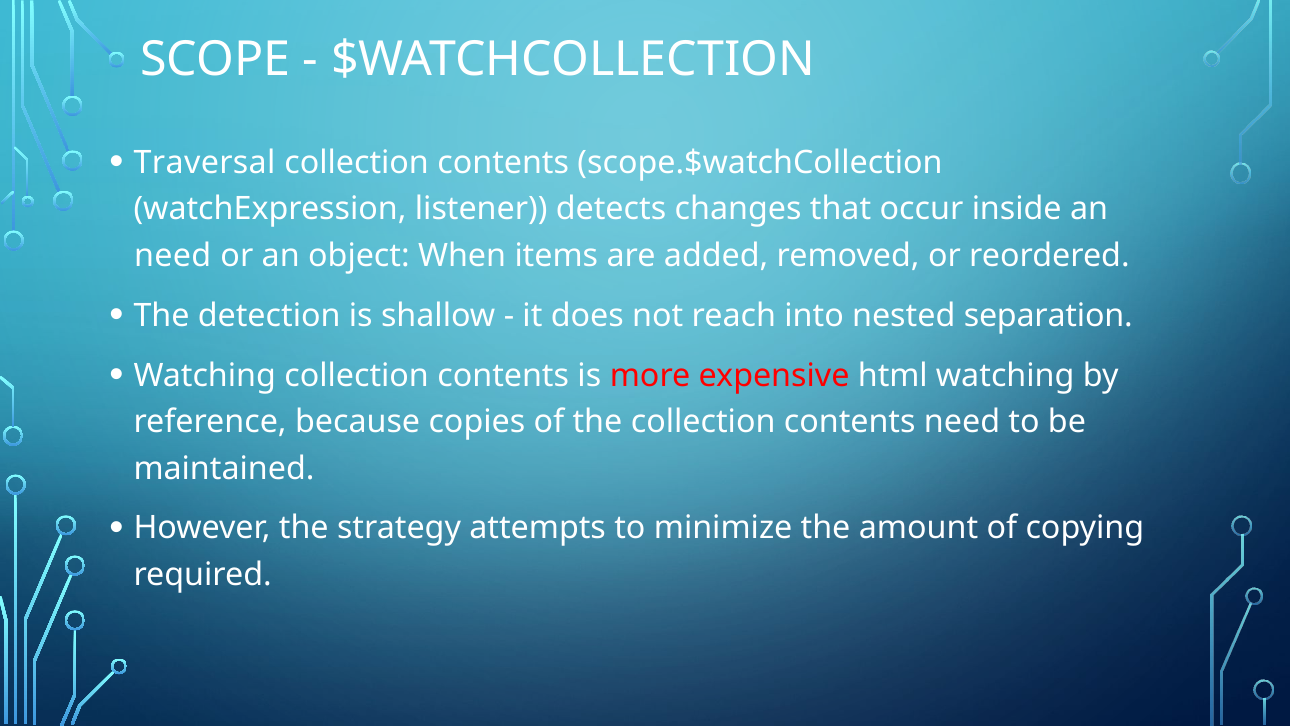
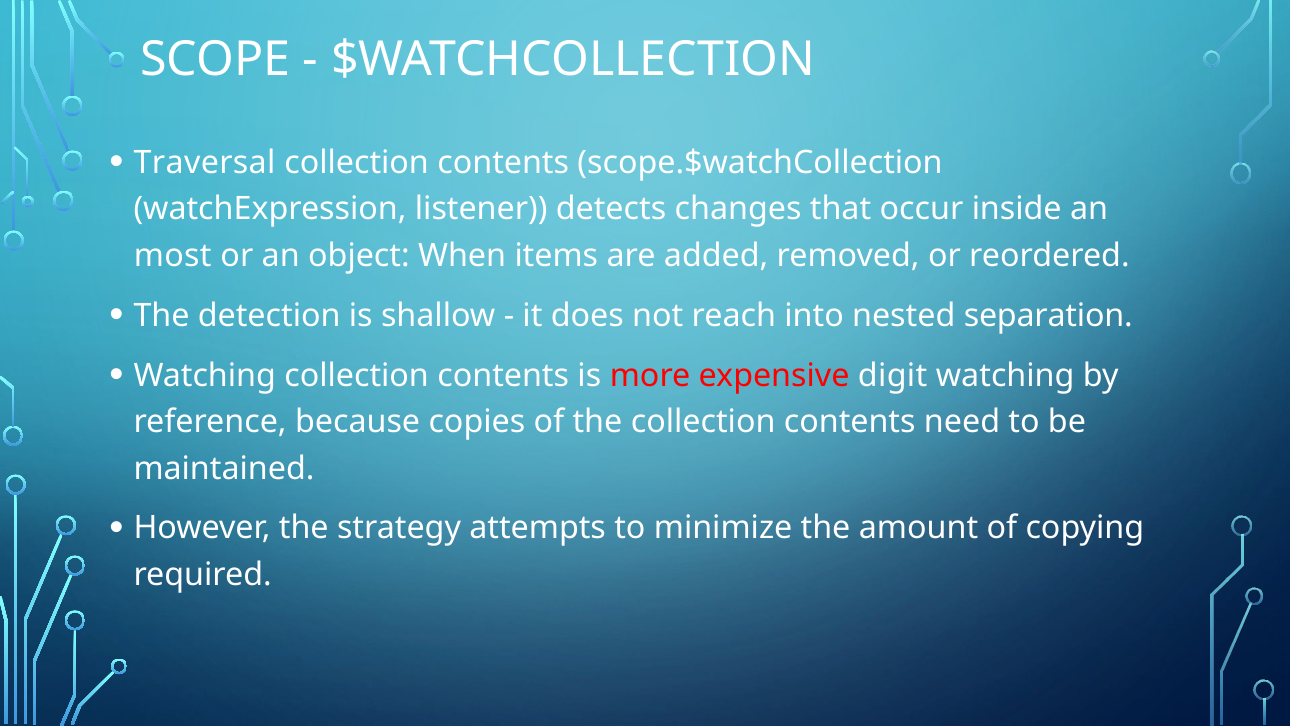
need at (173, 256): need -> most
html: html -> digit
